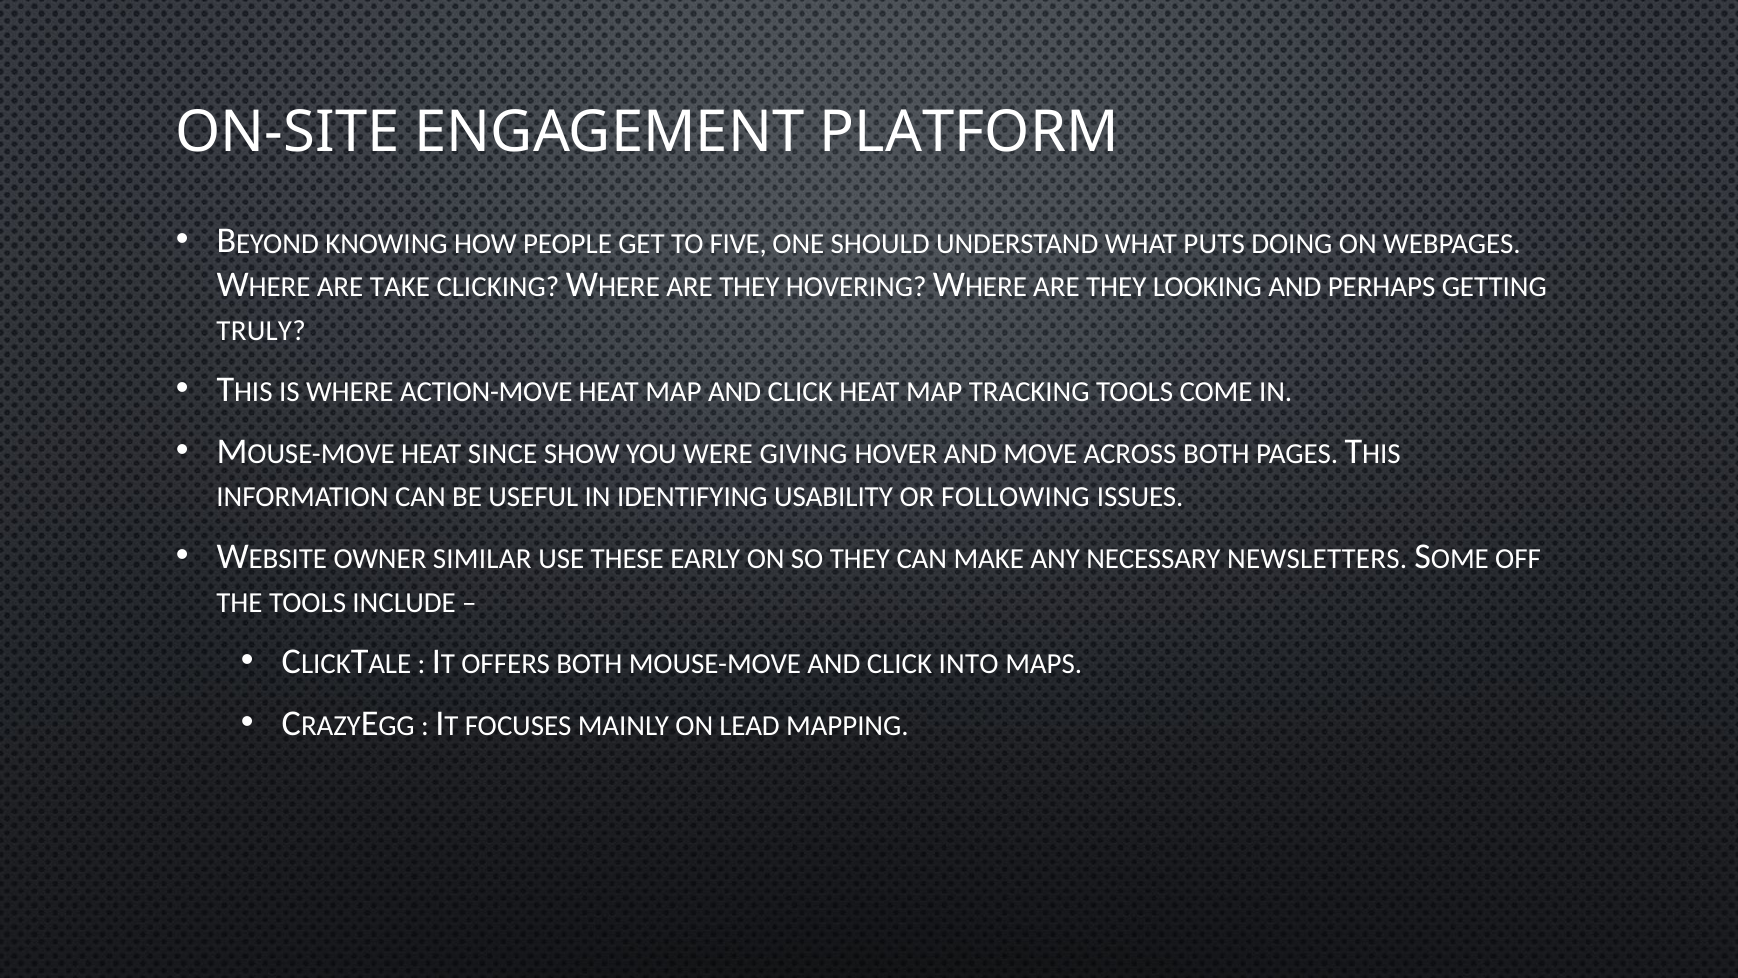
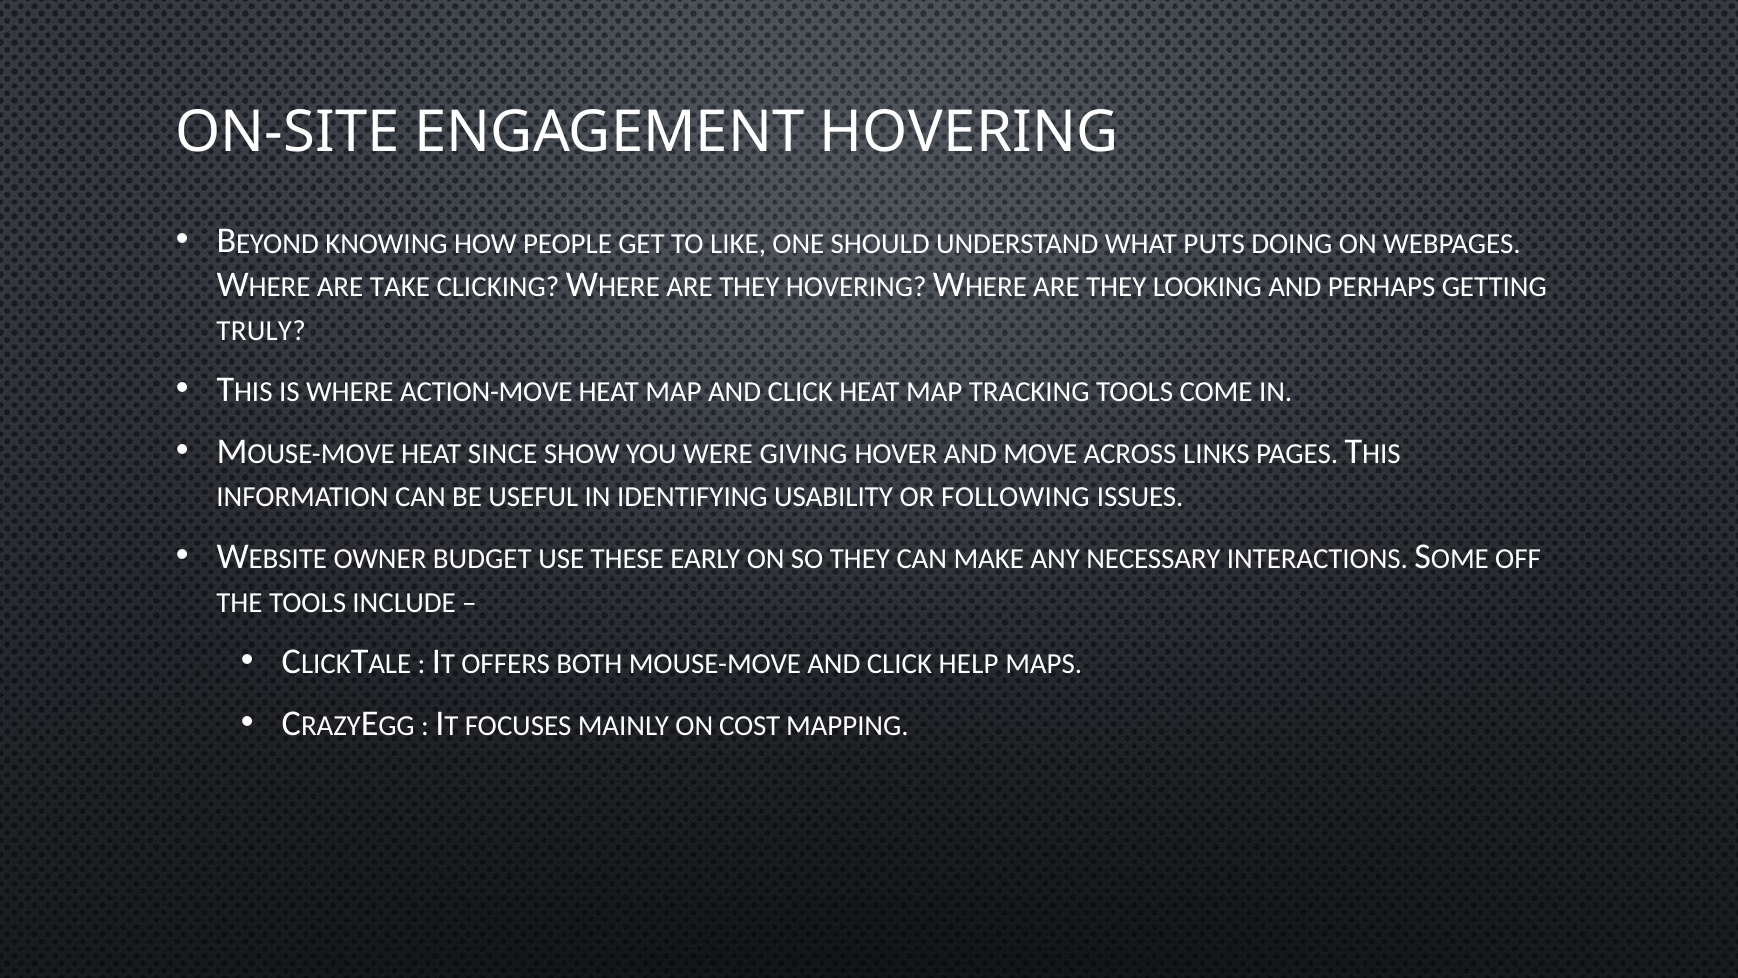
ENGAGEMENT PLATFORM: PLATFORM -> HOVERING
FIVE: FIVE -> LIKE
ACROSS BOTH: BOTH -> LINKS
SIMILAR: SIMILAR -> BUDGET
NEWSLETTERS: NEWSLETTERS -> INTERACTIONS
INTO: INTO -> HELP
LEAD: LEAD -> COST
